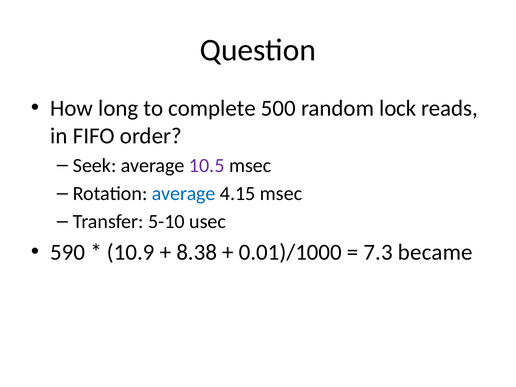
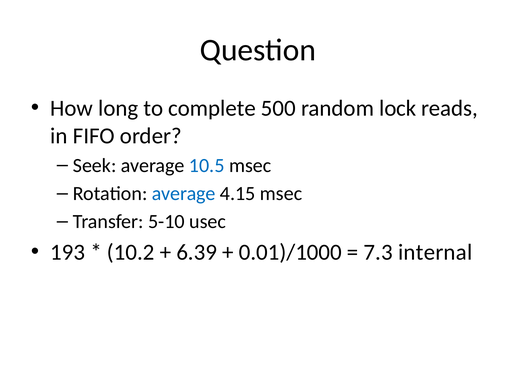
10.5 colour: purple -> blue
590: 590 -> 193
10.9: 10.9 -> 10.2
8.38: 8.38 -> 6.39
became: became -> internal
